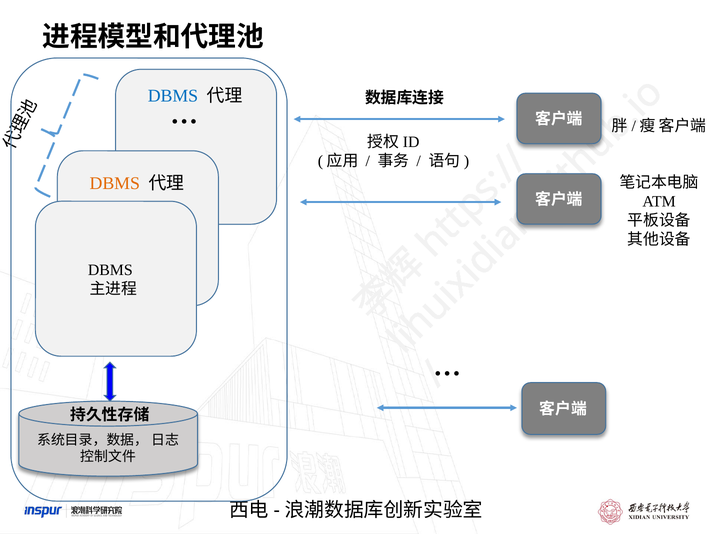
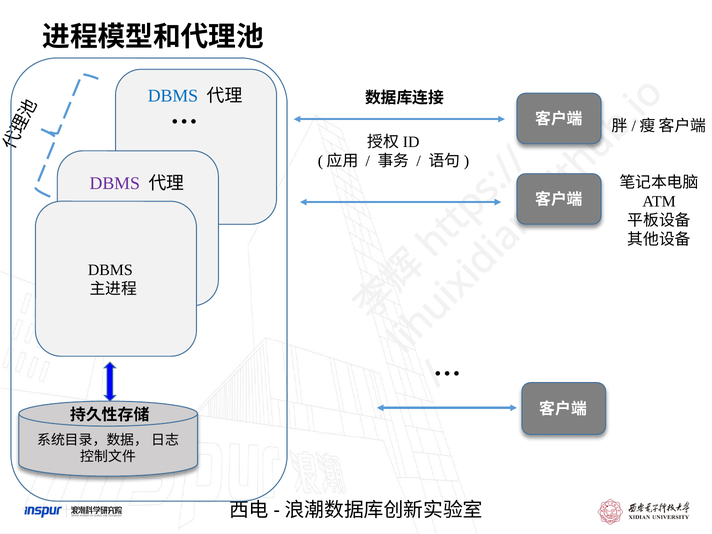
DBMS at (115, 183) colour: orange -> purple
